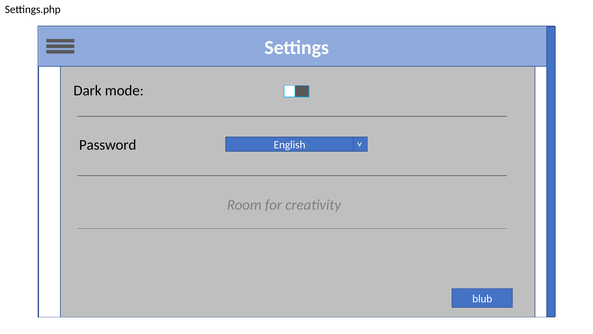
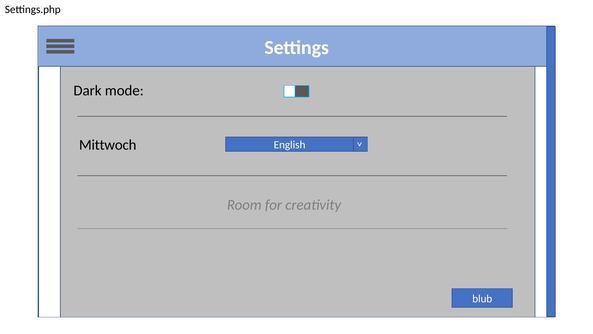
Password: Password -> Mittwoch
